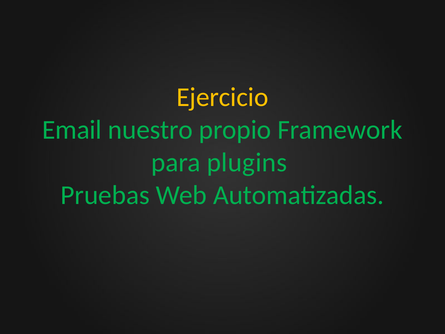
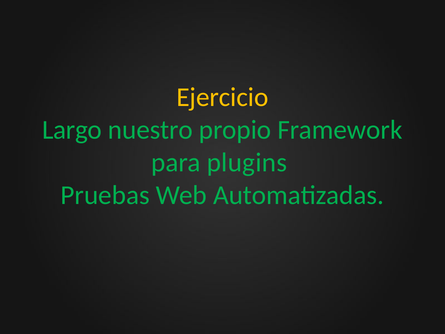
Email: Email -> Largo
